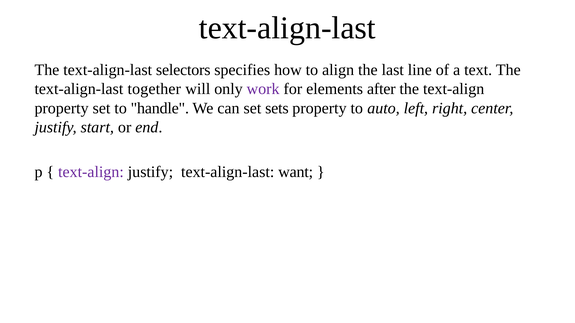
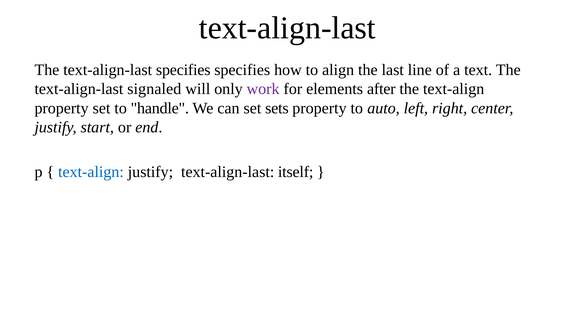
text-align-last selectors: selectors -> specifies
together: together -> signaled
text-align at (91, 172) colour: purple -> blue
want: want -> itself
